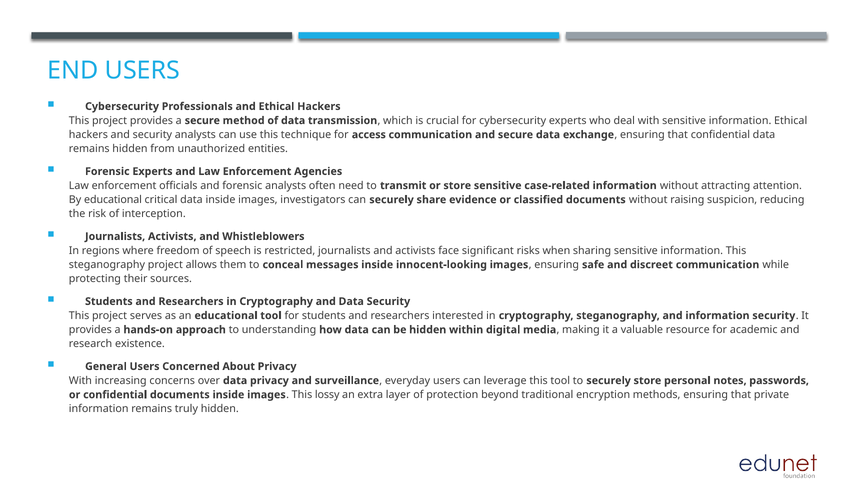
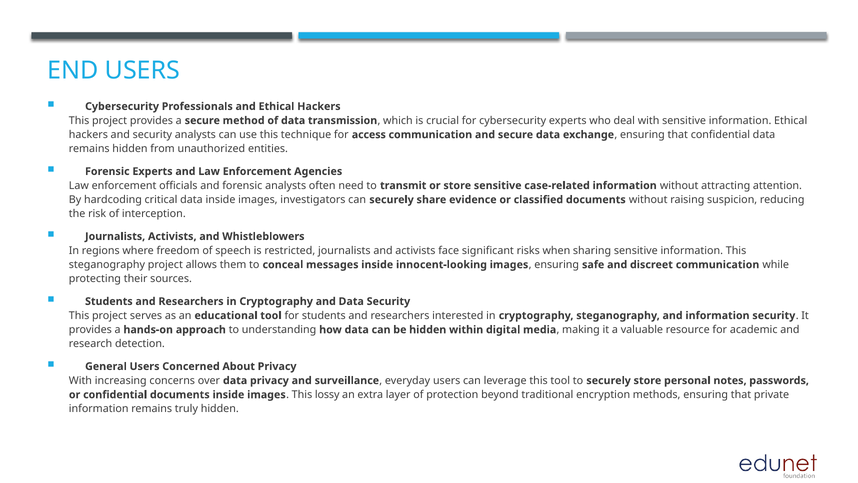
By educational: educational -> hardcoding
existence: existence -> detection
